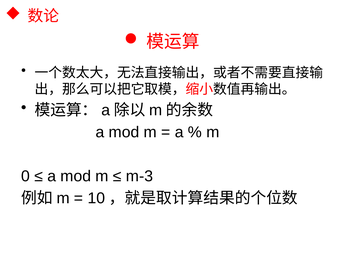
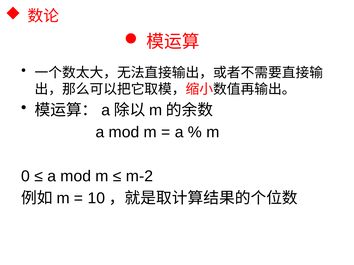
m-3: m-3 -> m-2
